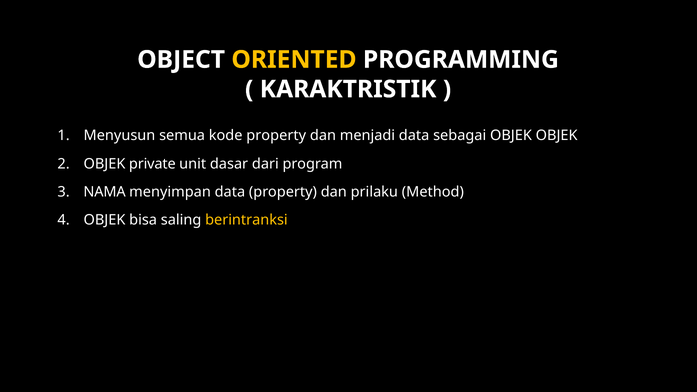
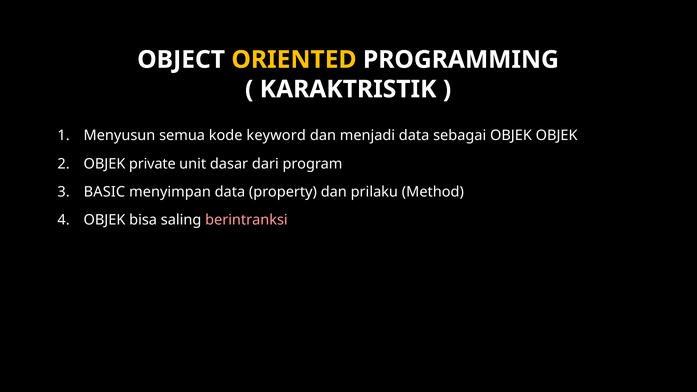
kode property: property -> keyword
NAMA: NAMA -> BASIC
berintranksi colour: yellow -> pink
